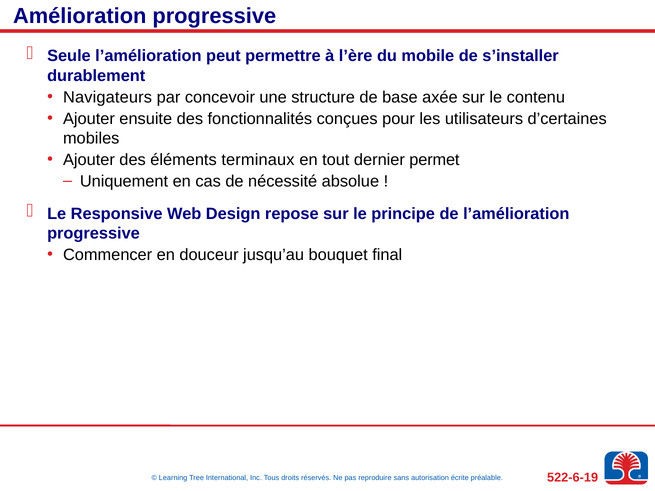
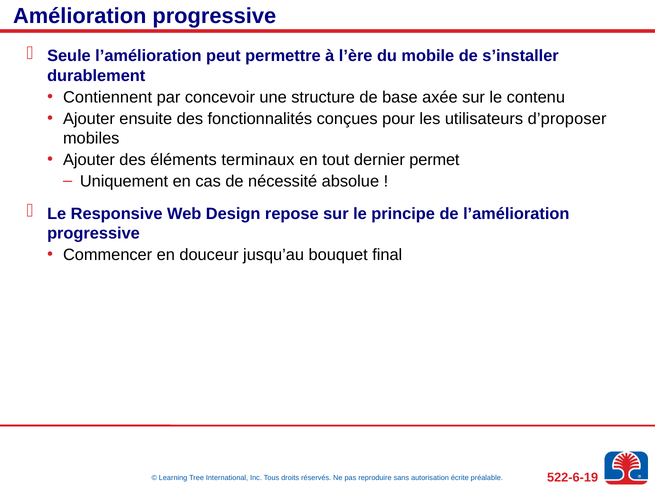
Navigateurs: Navigateurs -> Contiennent
d’certaines: d’certaines -> d’proposer
